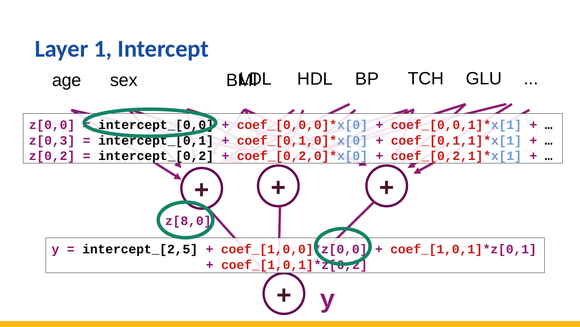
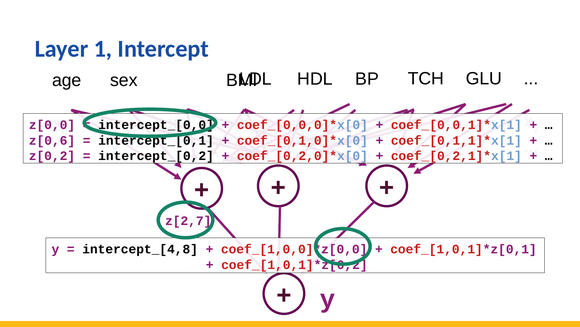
z[0,3: z[0,3 -> z[0,6
z[8,0: z[8,0 -> z[2,7
intercept_[2,5: intercept_[2,5 -> intercept_[4,8
